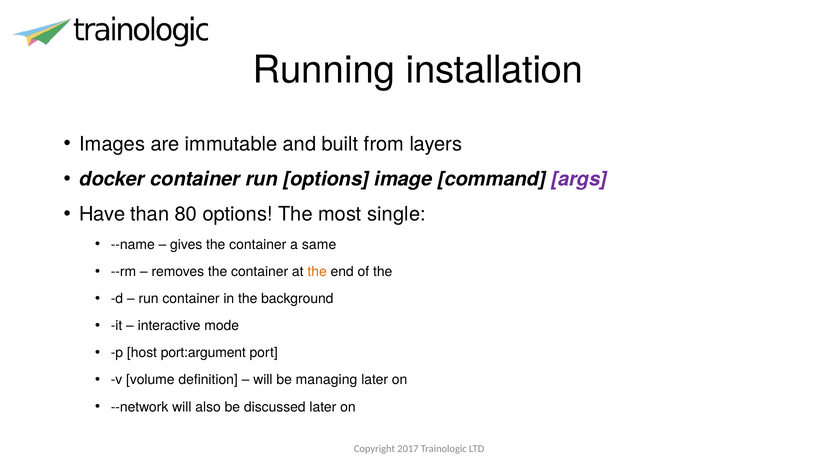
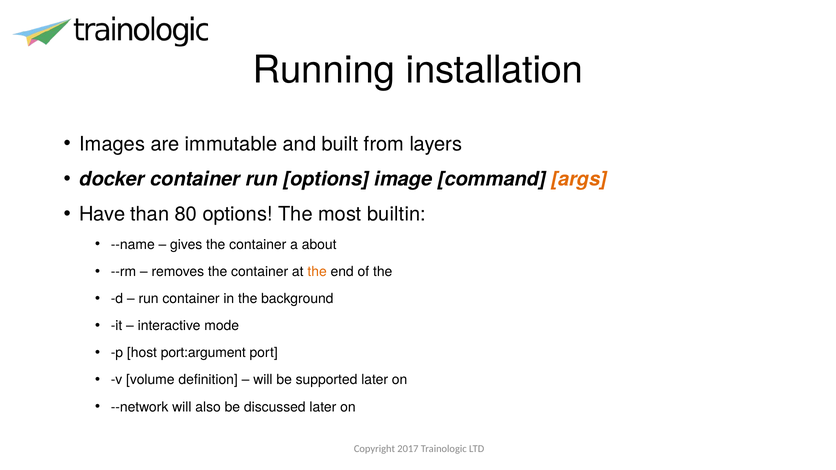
args colour: purple -> orange
single: single -> builtin
same: same -> about
managing: managing -> supported
